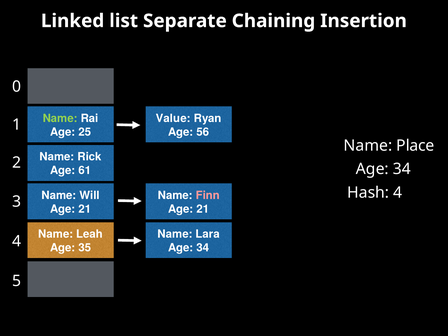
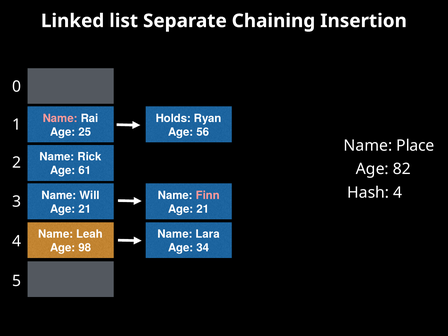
Name at (60, 118) colour: light green -> pink
Value: Value -> Holds
34 at (402, 169): 34 -> 82
35: 35 -> 98
